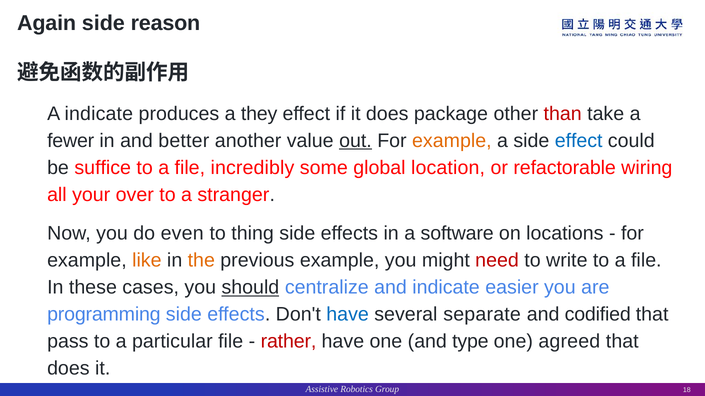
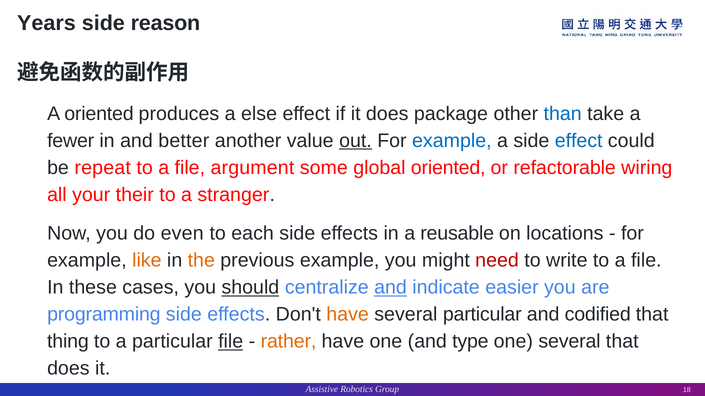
Again: Again -> Years
A indicate: indicate -> oriented
they: they -> else
than colour: red -> blue
example at (452, 141) colour: orange -> blue
suffice: suffice -> repeat
incredibly: incredibly -> argument
global location: location -> oriented
over: over -> their
thing: thing -> each
software: software -> reusable
and at (391, 288) underline: none -> present
have at (348, 315) colour: blue -> orange
several separate: separate -> particular
pass: pass -> thing
file at (231, 342) underline: none -> present
rather colour: red -> orange
one agreed: agreed -> several
